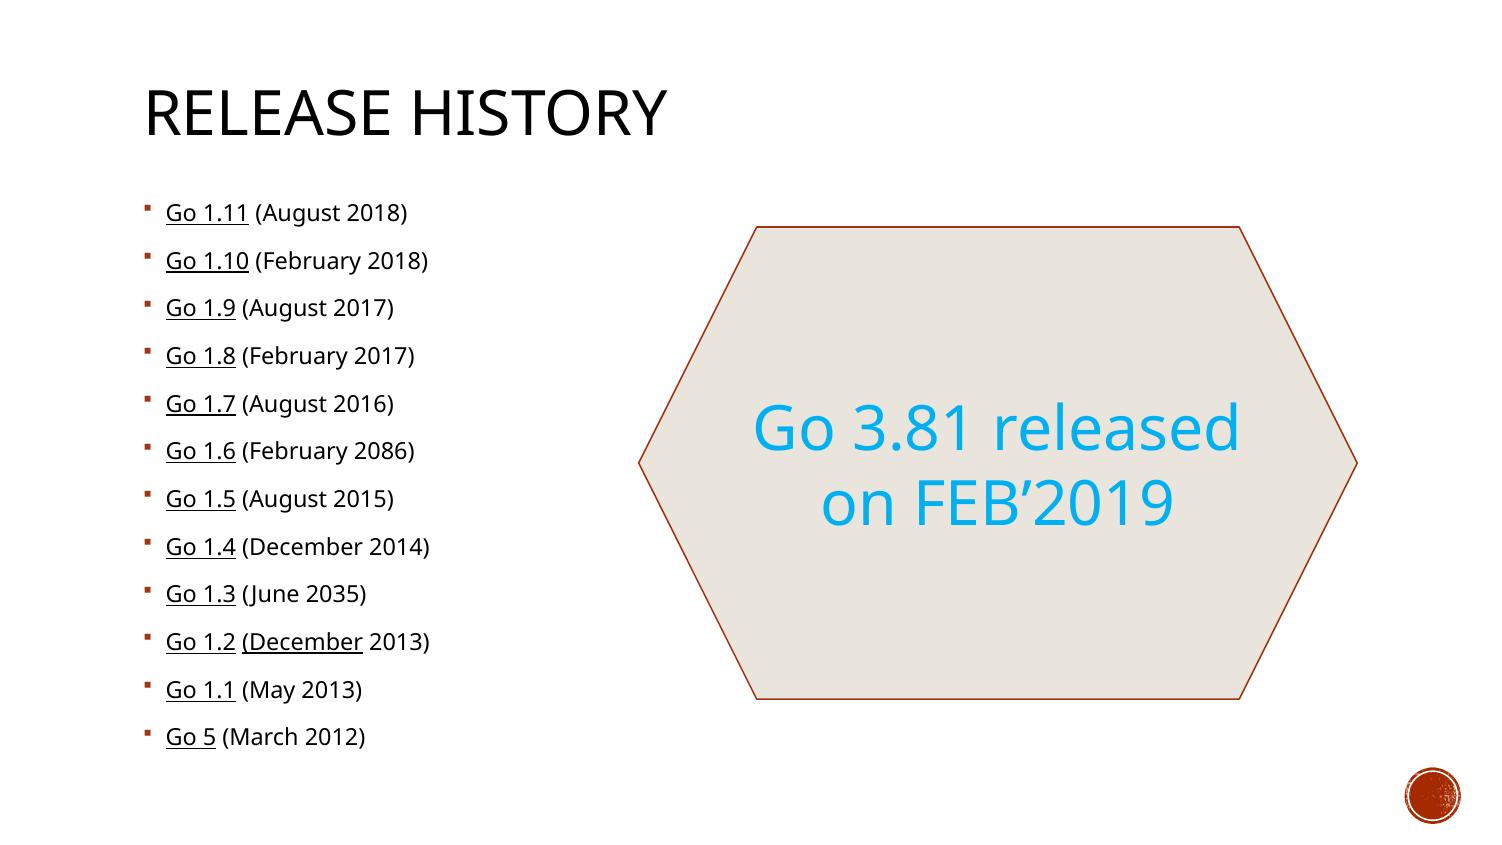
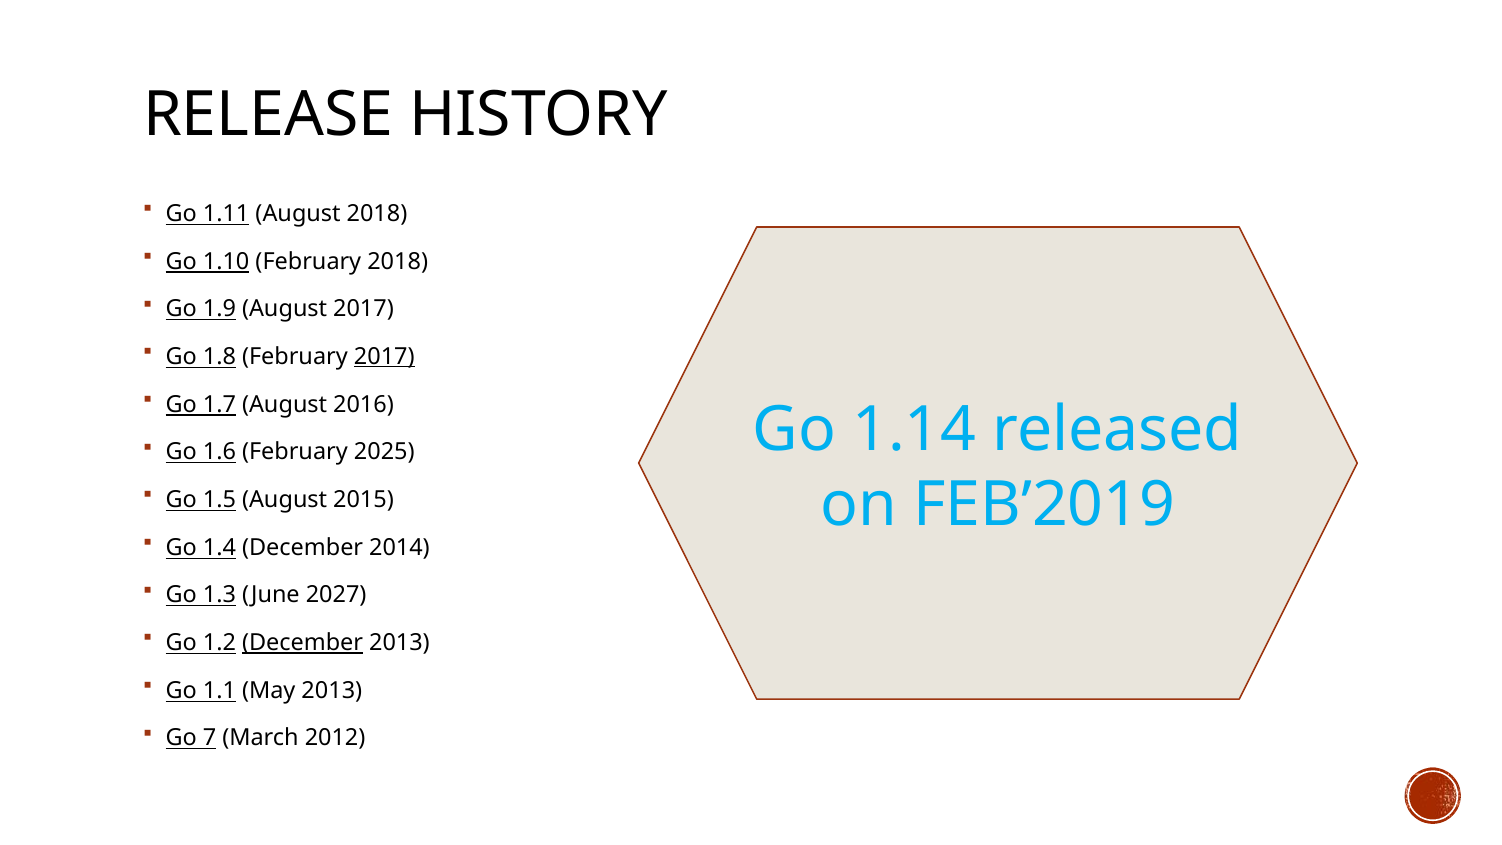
2017 at (384, 357) underline: none -> present
3.81: 3.81 -> 1.14
2086: 2086 -> 2025
2035: 2035 -> 2027
5: 5 -> 7
